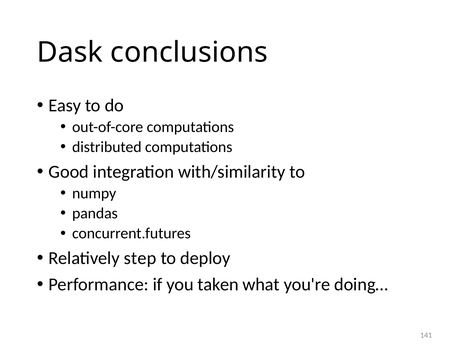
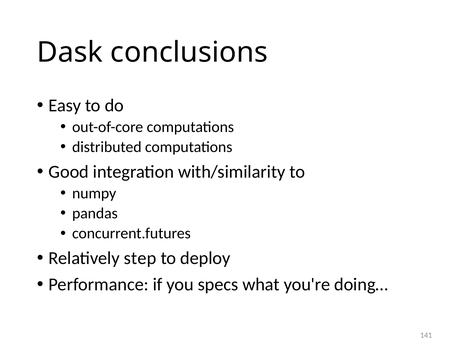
taken: taken -> specs
